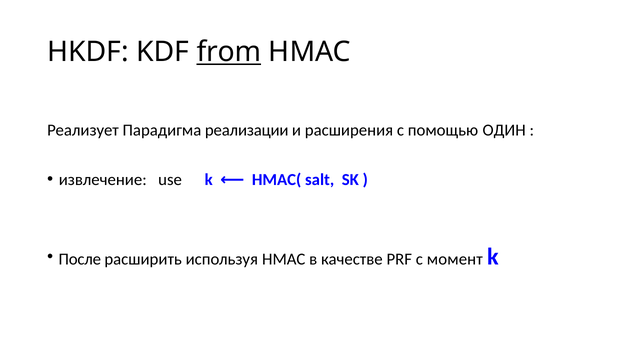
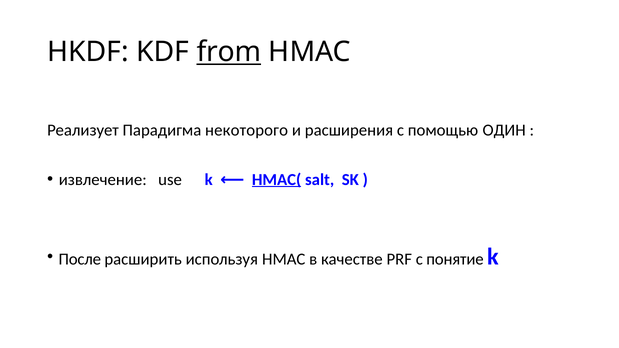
реализации: реализации -> некоторого
HMAC( underline: none -> present
момент: момент -> понятие
